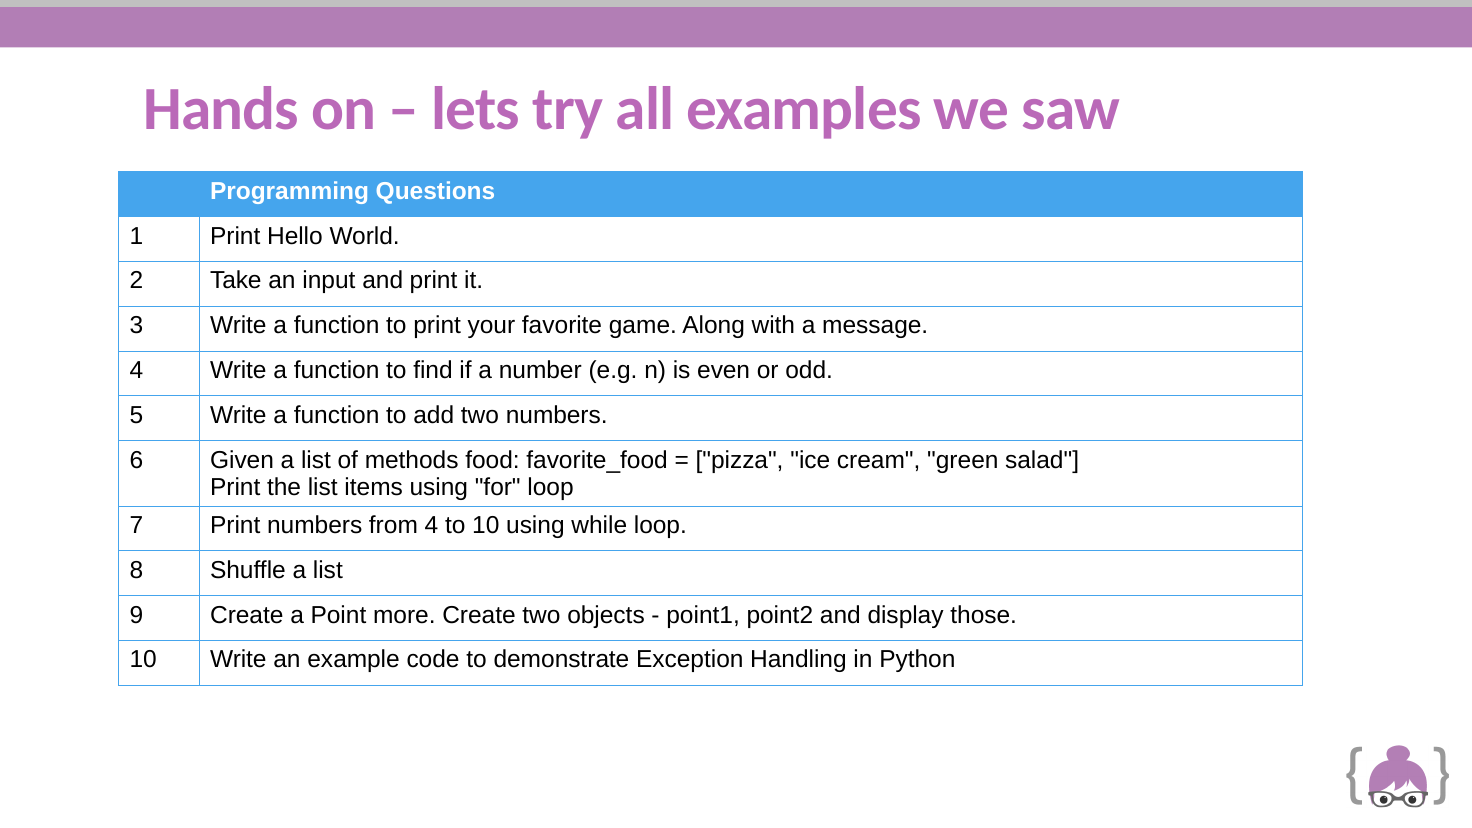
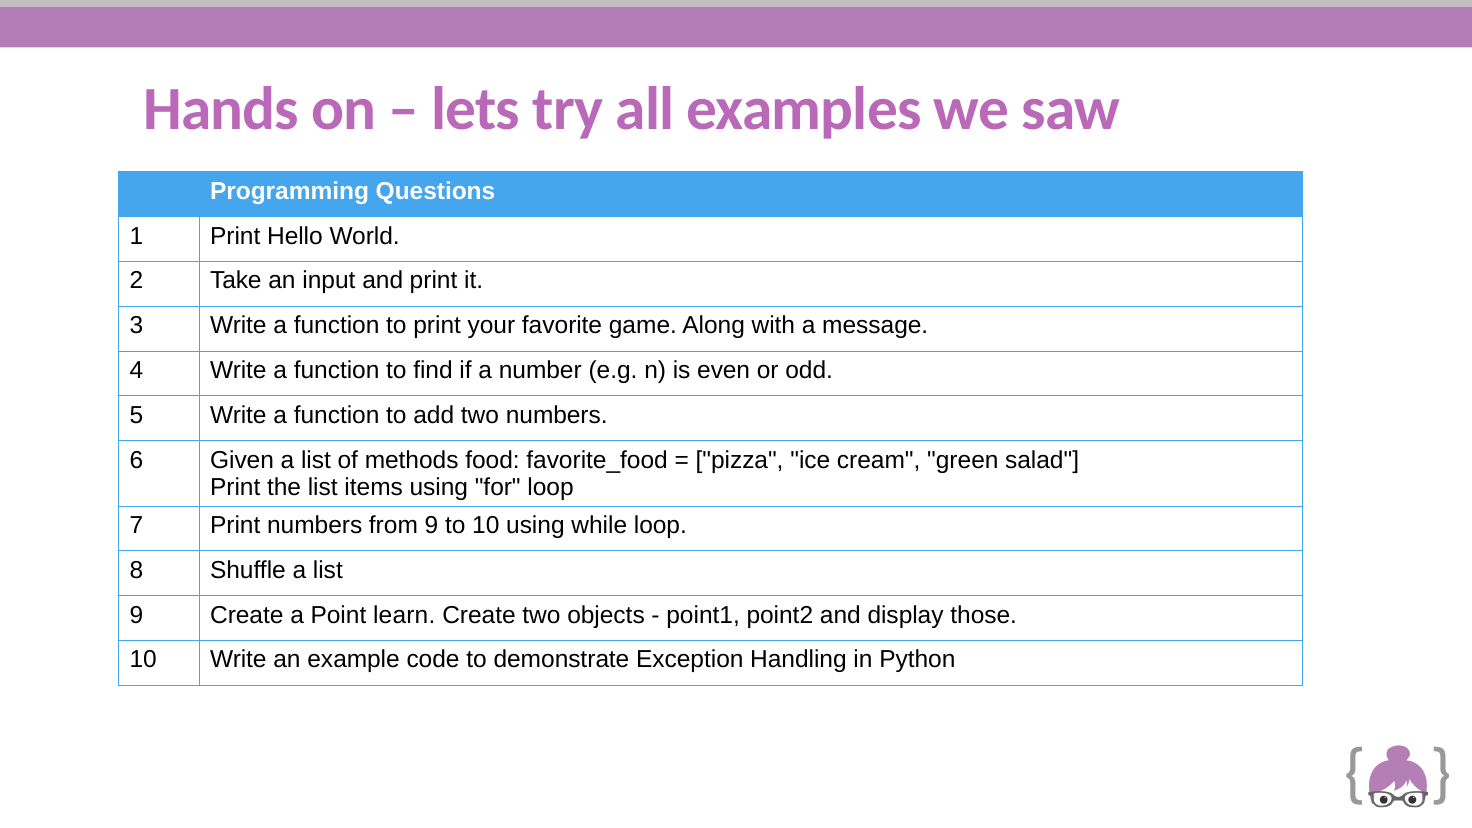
from 4: 4 -> 9
more: more -> learn
